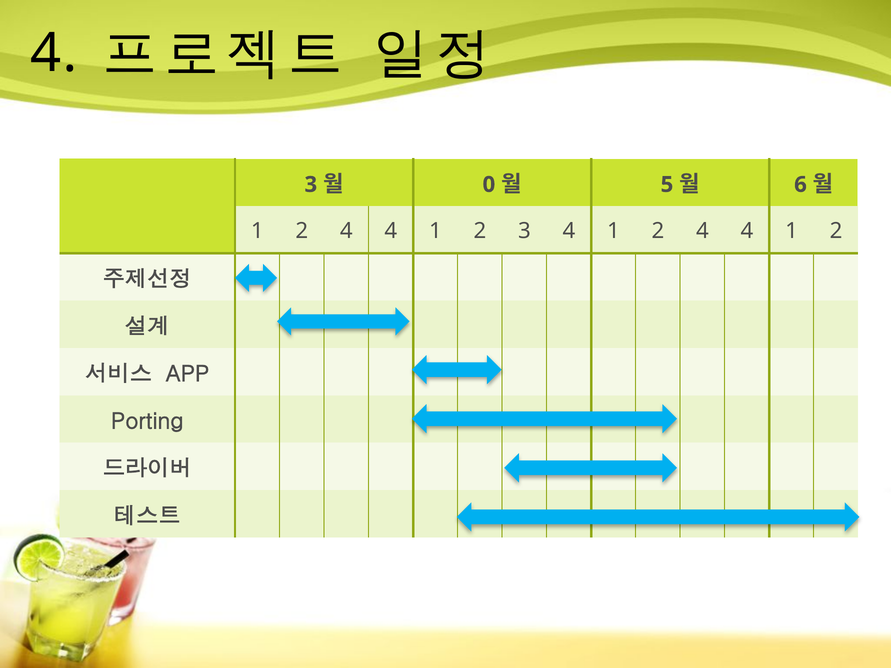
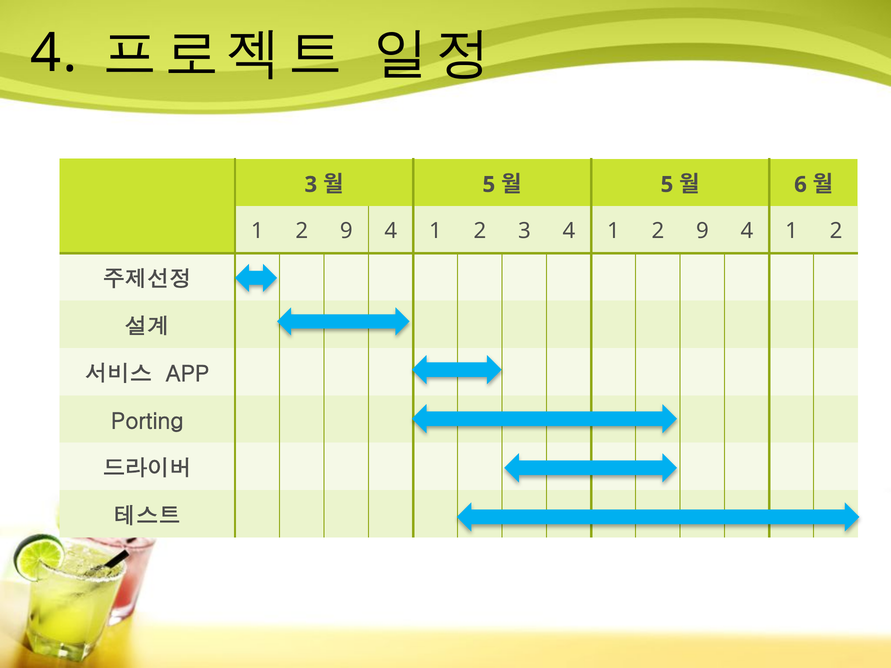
0 at (489, 185): 0 -> 5
4 at (346, 231): 4 -> 9
4 1 2 4: 4 -> 9
